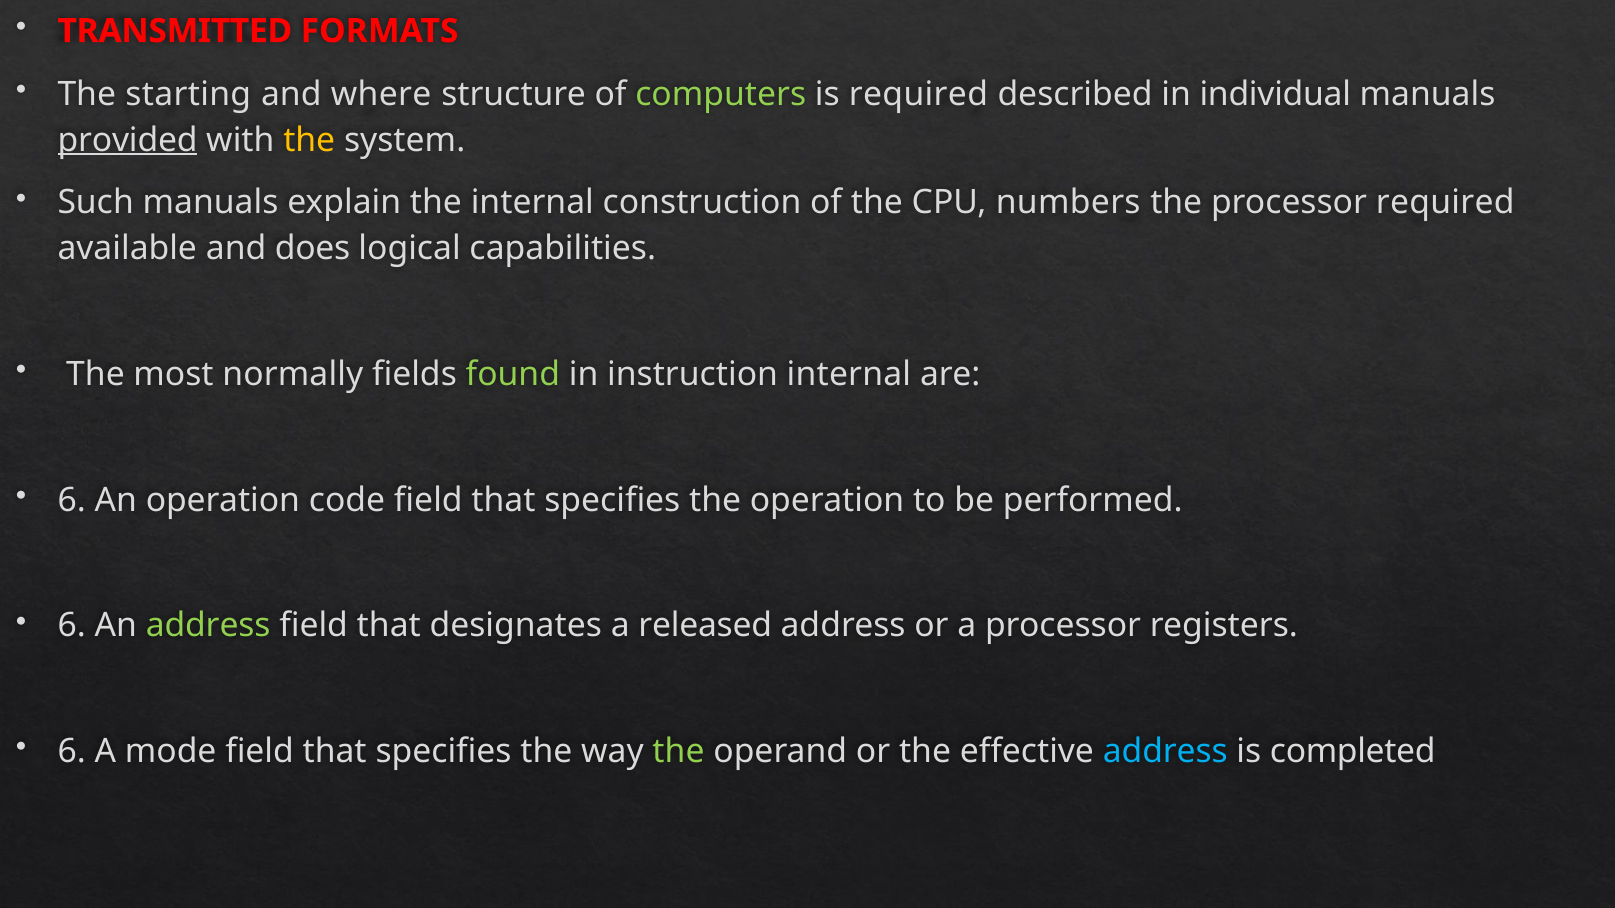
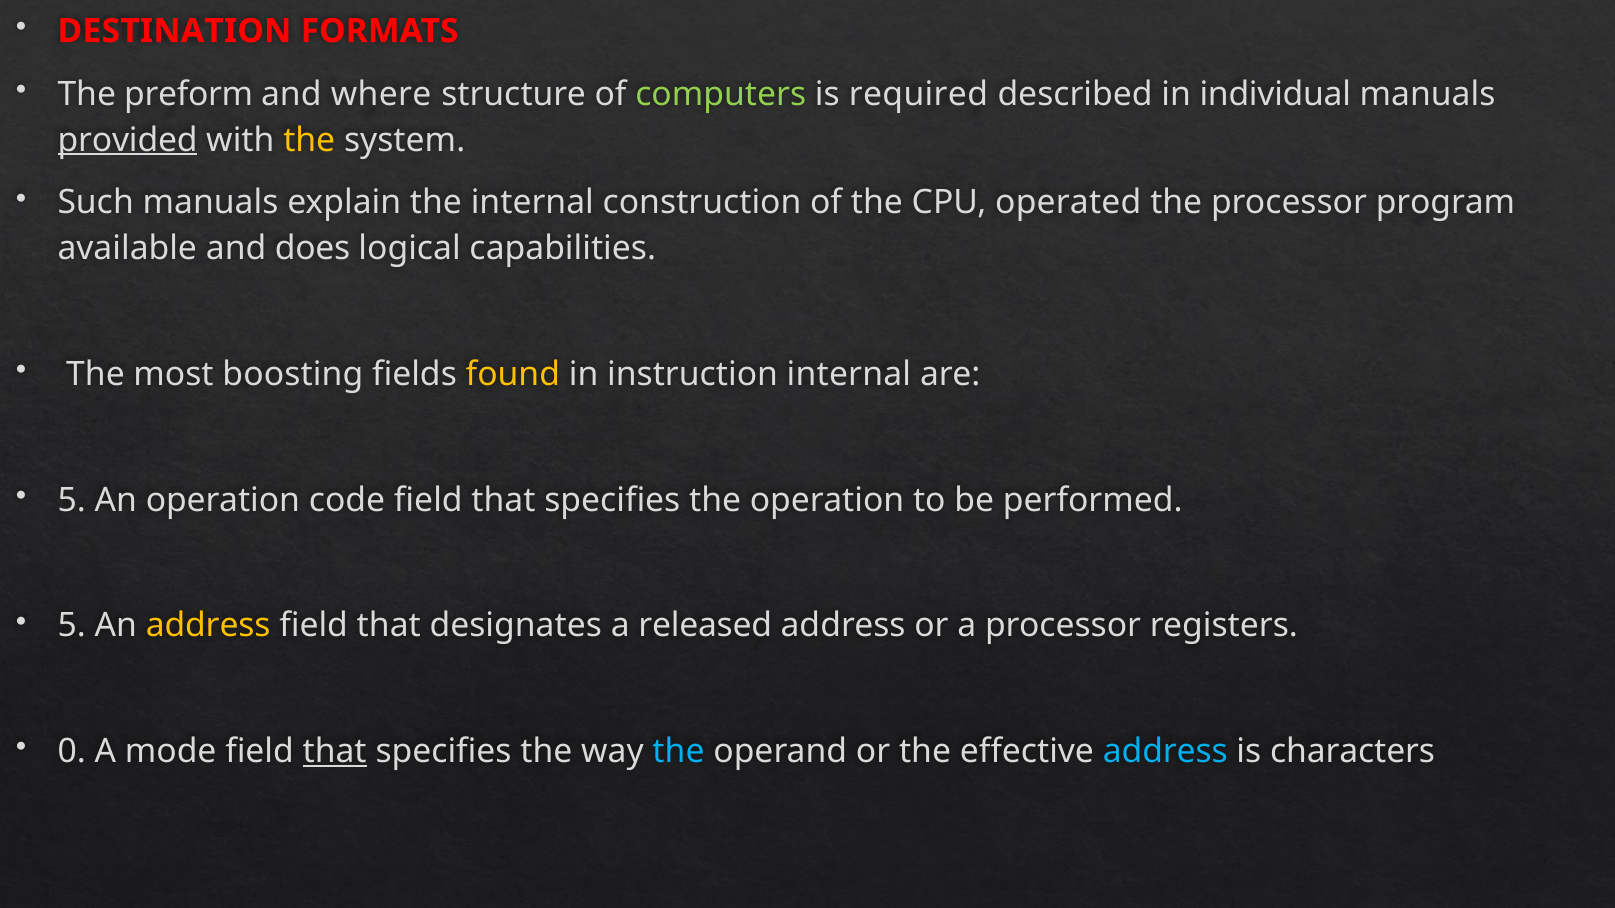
TRANSMITTED: TRANSMITTED -> DESTINATION
starting: starting -> preform
numbers: numbers -> operated
processor required: required -> program
normally: normally -> boosting
found colour: light green -> yellow
6 at (72, 500): 6 -> 5
6 at (72, 626): 6 -> 5
address at (208, 626) colour: light green -> yellow
6 at (72, 752): 6 -> 0
that at (335, 752) underline: none -> present
the at (678, 752) colour: light green -> light blue
completed: completed -> characters
